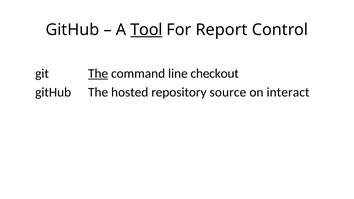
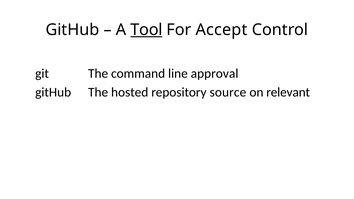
Report: Report -> Accept
The at (98, 74) underline: present -> none
checkout: checkout -> approval
interact: interact -> relevant
